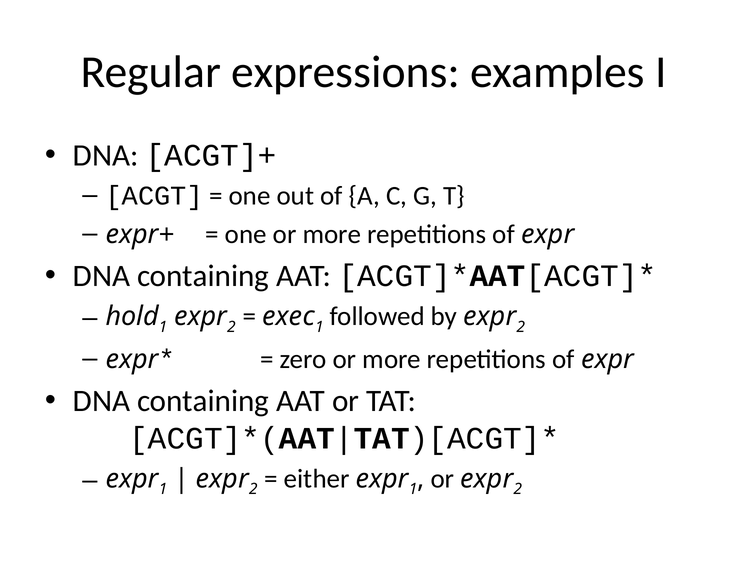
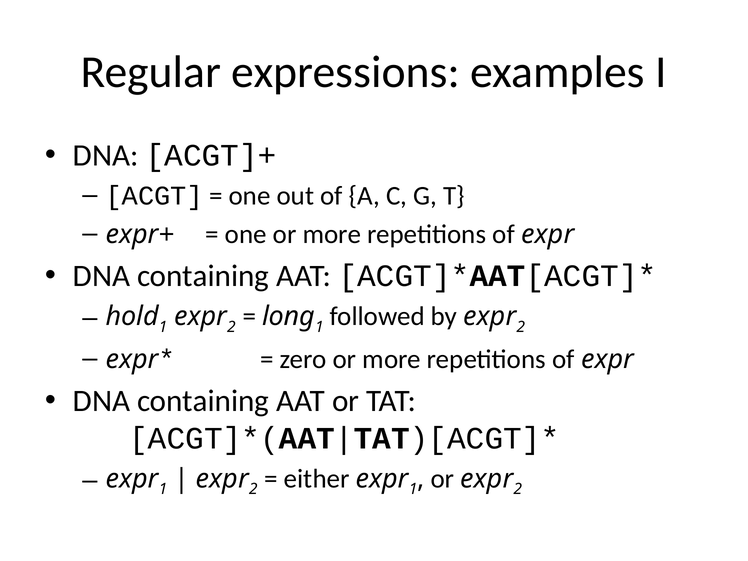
exec: exec -> long
